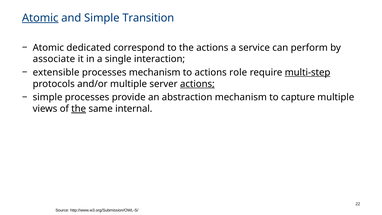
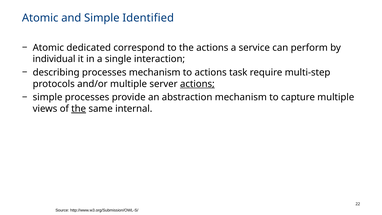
Atomic at (40, 18) underline: present -> none
Transition: Transition -> Identified
associate: associate -> individual
extensible: extensible -> describing
role: role -> task
multi-step underline: present -> none
